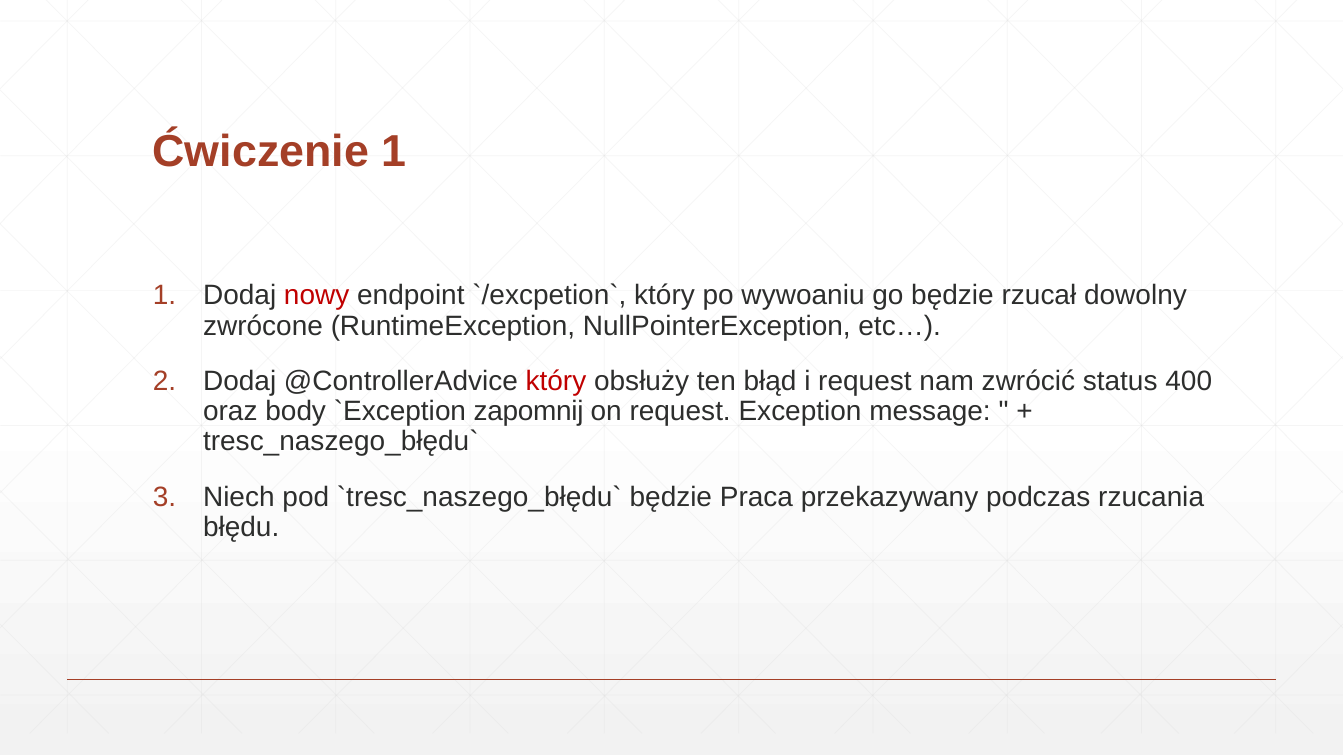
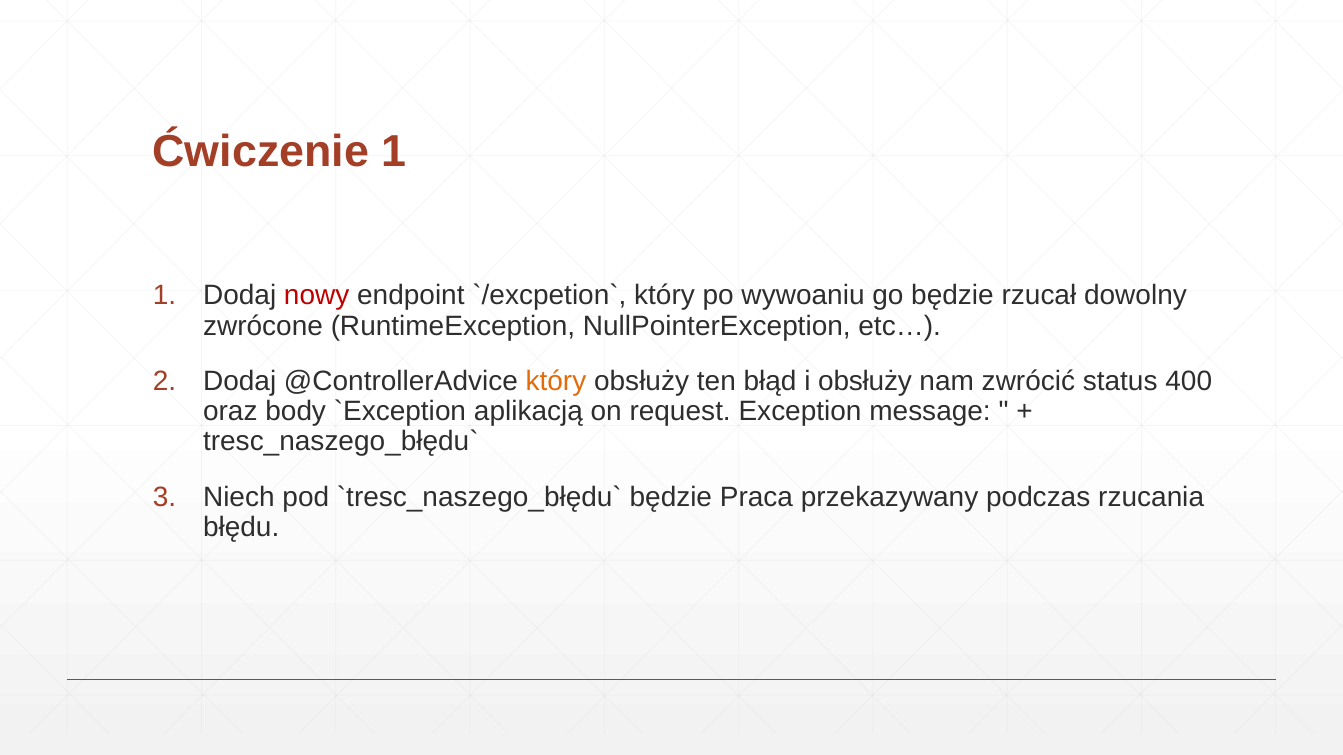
który at (556, 381) colour: red -> orange
i request: request -> obsłuży
zapomnij: zapomnij -> aplikacją
